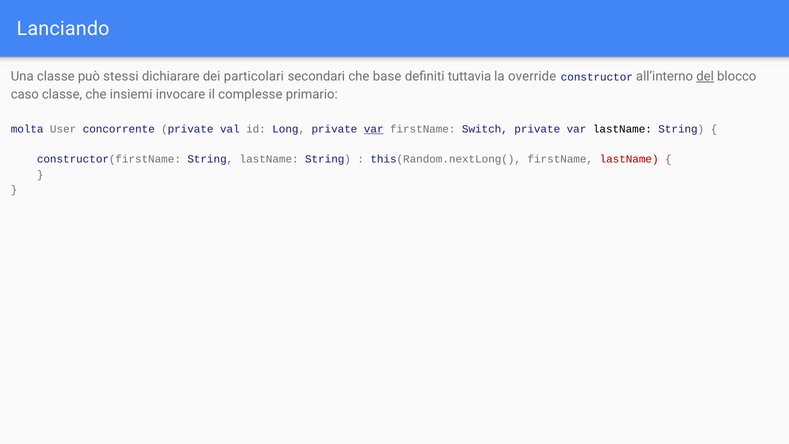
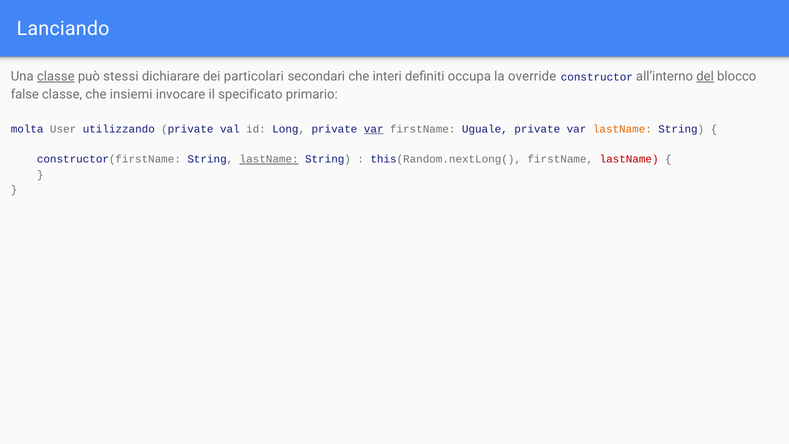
classe at (56, 76) underline: none -> present
base: base -> interi
tuttavia: tuttavia -> occupa
caso: caso -> false
complesse: complesse -> specificato
concorrente: concorrente -> utilizzando
Switch: Switch -> Uguale
lastName at (622, 129) colour: black -> orange
lastName at (269, 159) underline: none -> present
